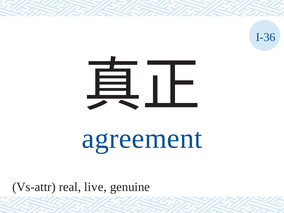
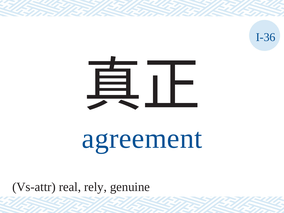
live: live -> rely
